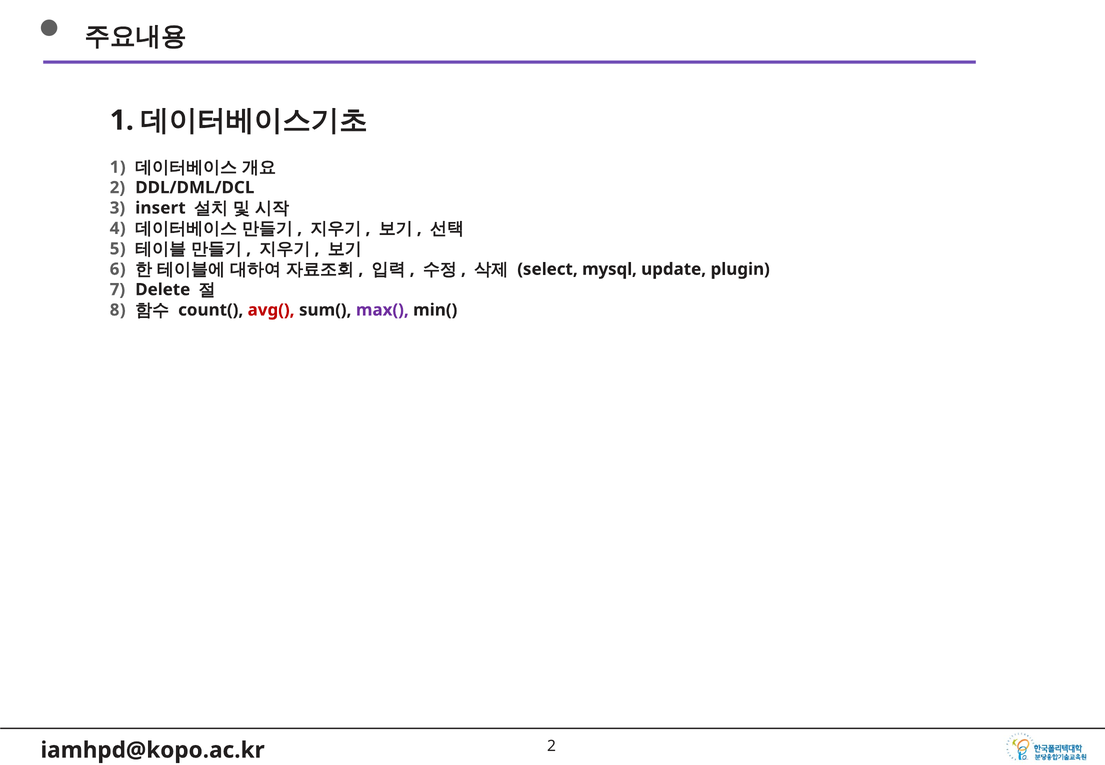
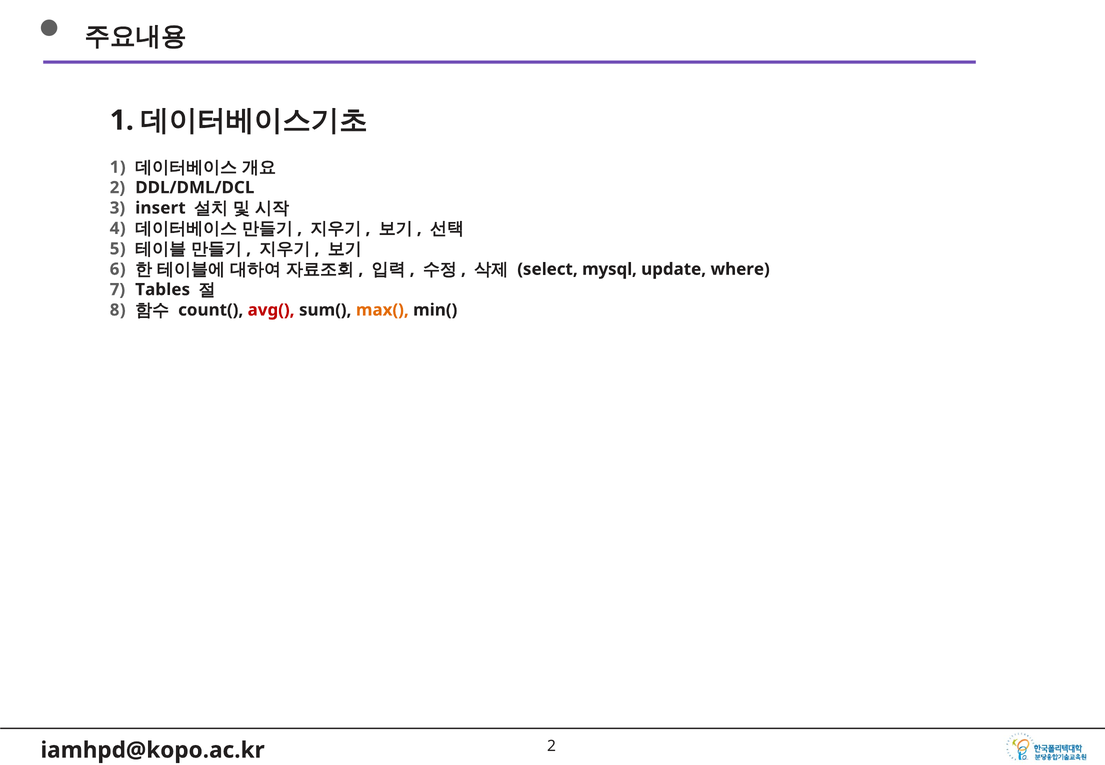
plugin: plugin -> where
Delete: Delete -> Tables
max( colour: purple -> orange
